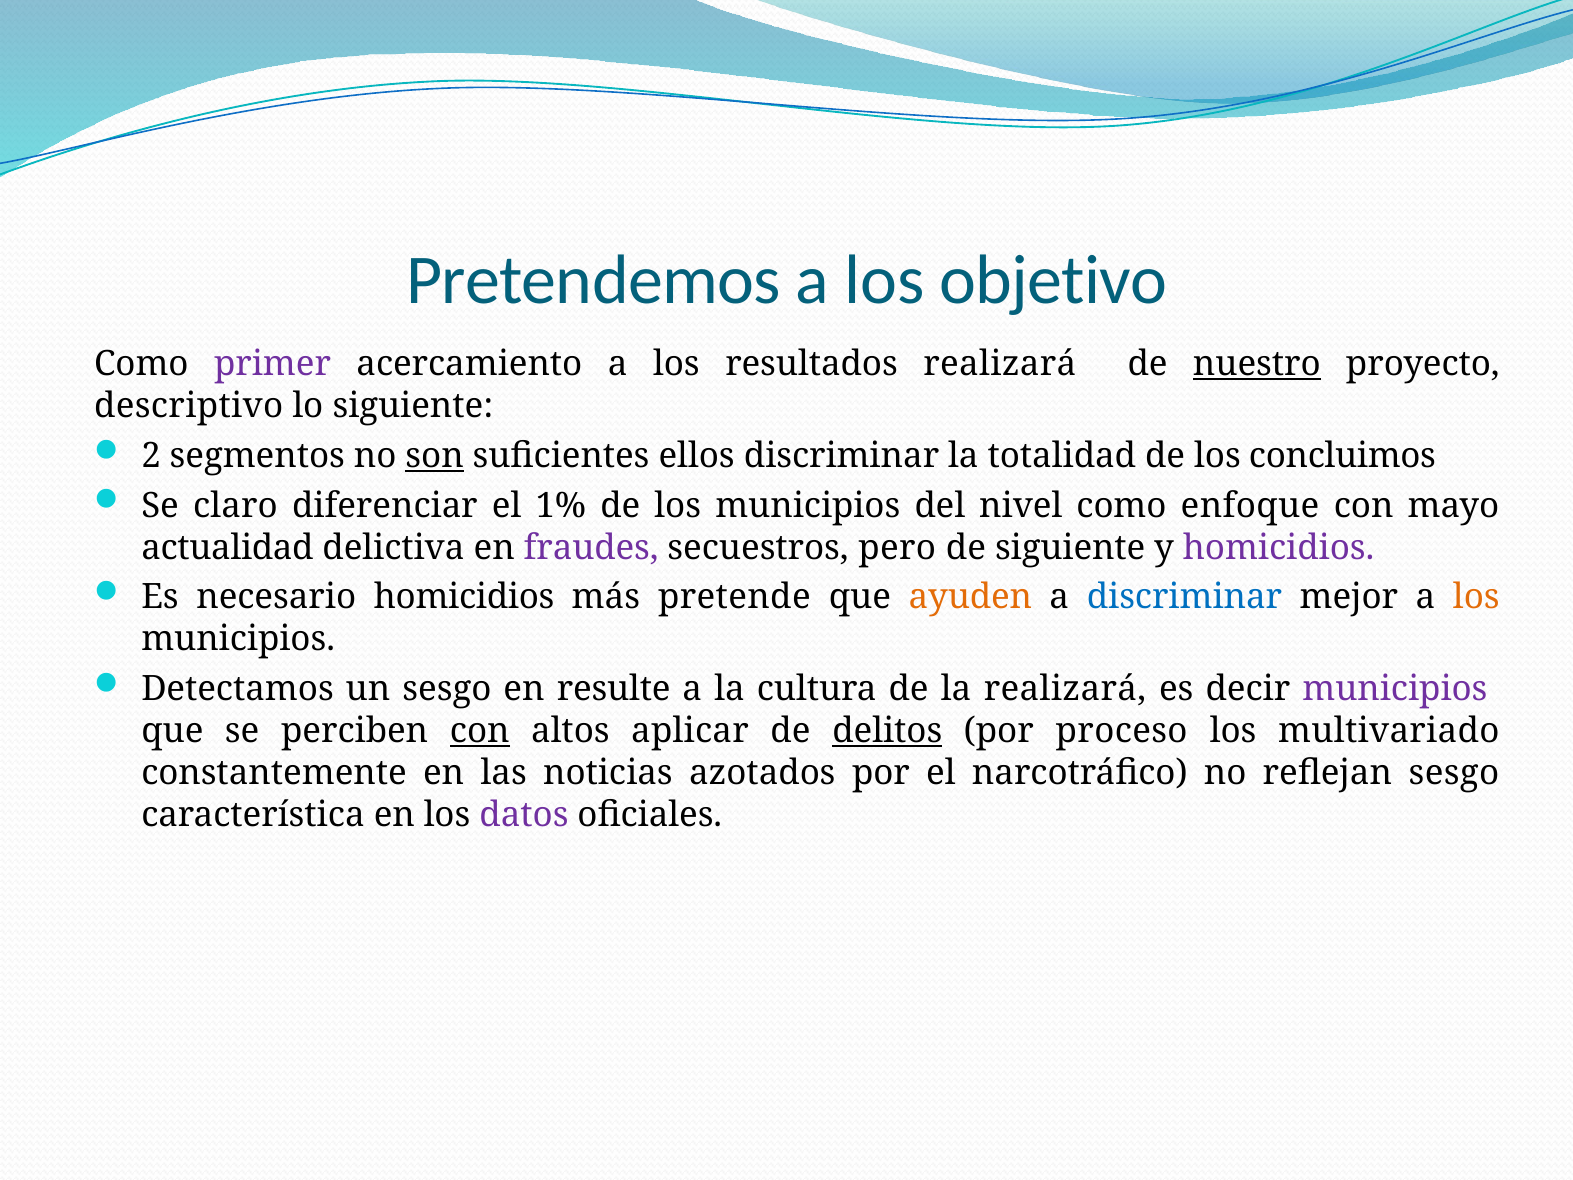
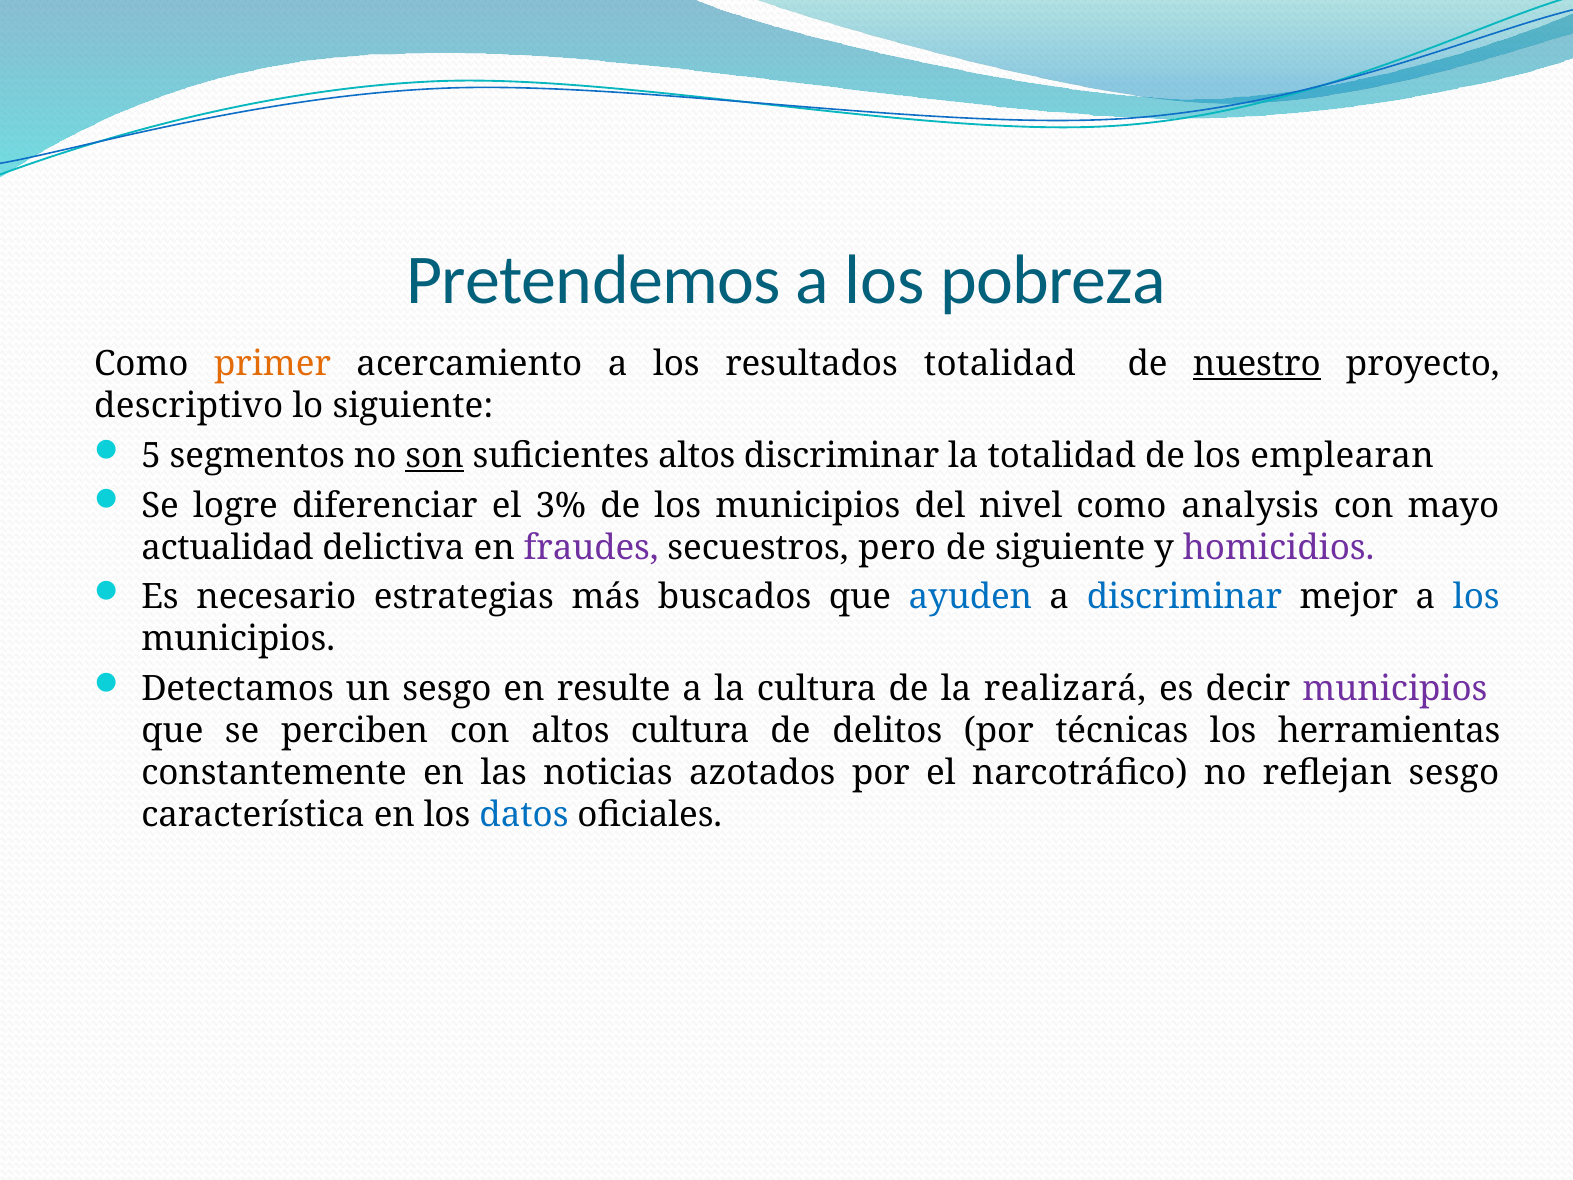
objetivo: objetivo -> pobreza
primer colour: purple -> orange
resultados realizará: realizará -> totalidad
2: 2 -> 5
suficientes ellos: ellos -> altos
concluimos: concluimos -> emplearan
claro: claro -> logre
1%: 1% -> 3%
enfoque: enfoque -> analysis
necesario homicidios: homicidios -> estrategias
pretende: pretende -> buscados
ayuden colour: orange -> blue
los at (1476, 597) colour: orange -> blue
con at (480, 731) underline: present -> none
altos aplicar: aplicar -> cultura
delitos underline: present -> none
proceso: proceso -> técnicas
multivariado: multivariado -> herramientas
datos colour: purple -> blue
